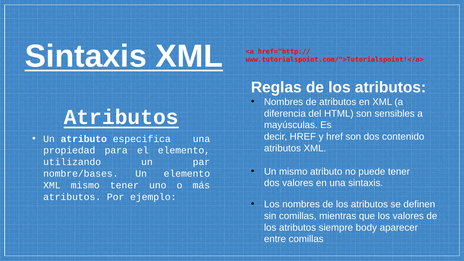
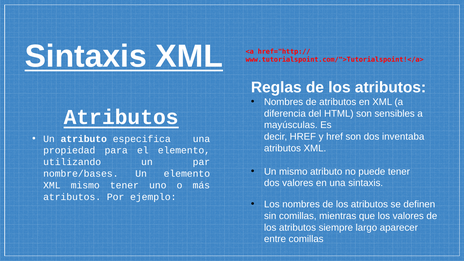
contenido: contenido -> inventaba
body: body -> largo
